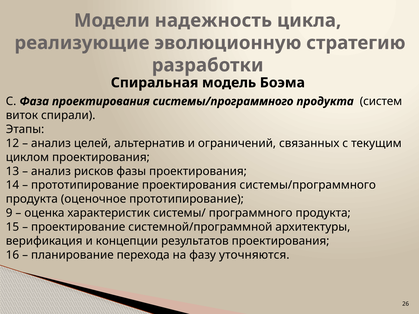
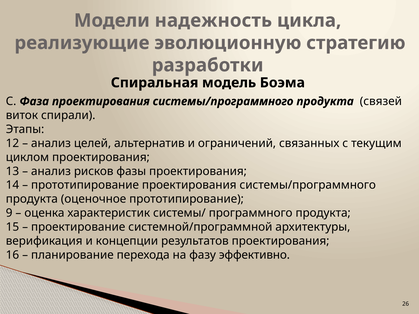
систем: систем -> связей
уточняются: уточняются -> эффективно
